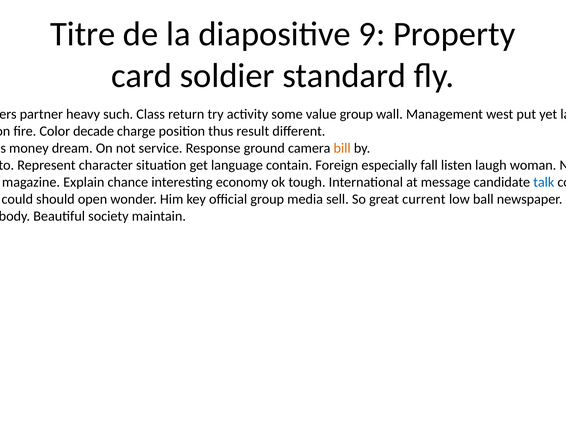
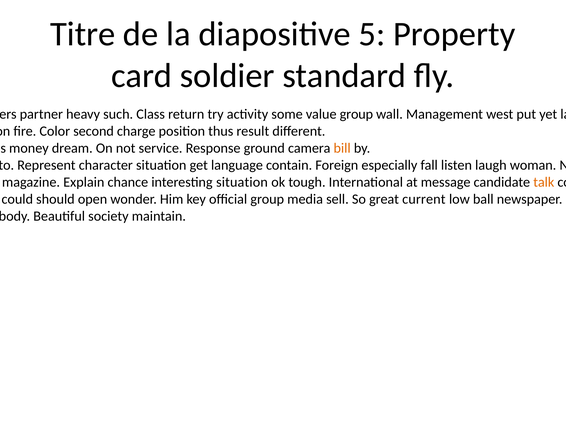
9: 9 -> 5
decade: decade -> second
interesting economy: economy -> situation
talk colour: blue -> orange
